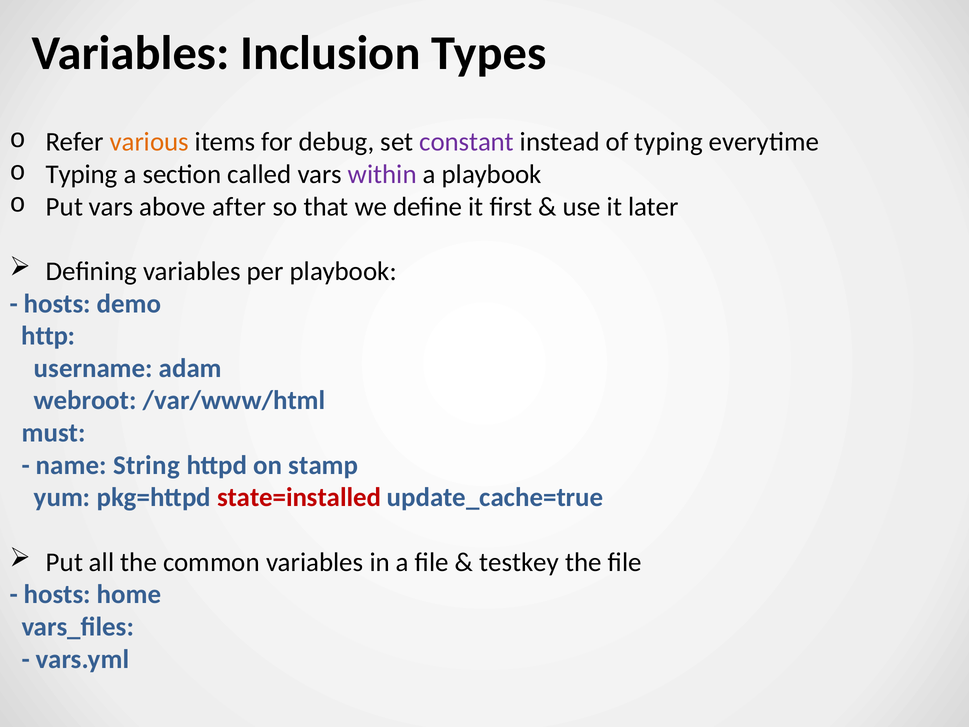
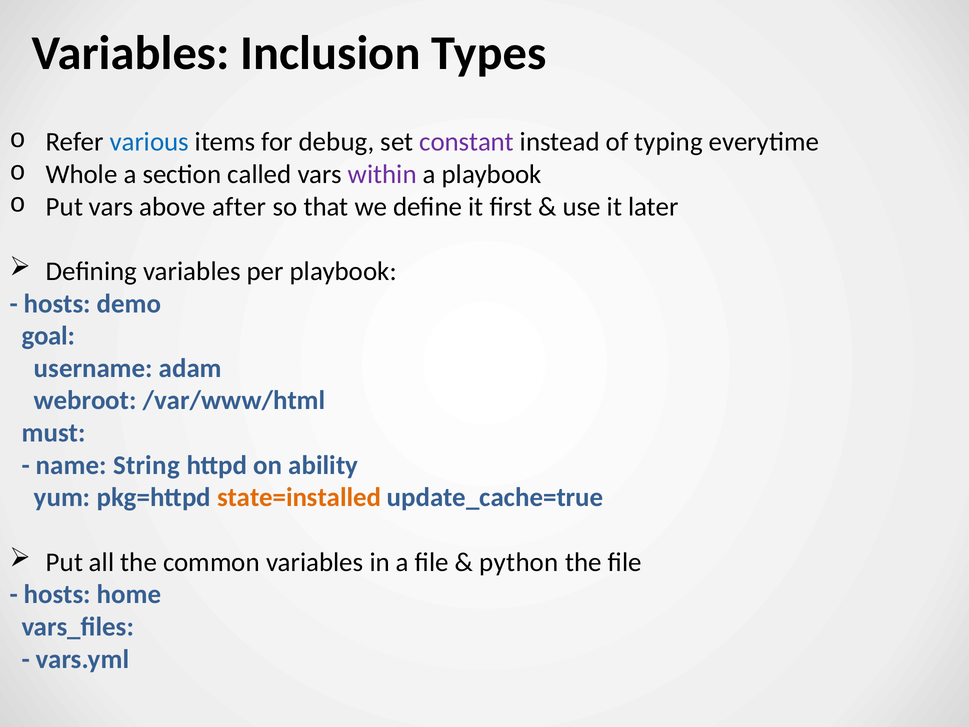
various colour: orange -> blue
Typing at (82, 174): Typing -> Whole
http: http -> goal
stamp: stamp -> ability
state=installed colour: red -> orange
testkey: testkey -> python
